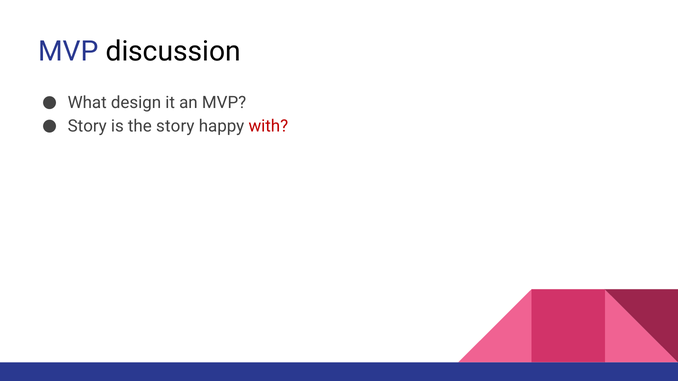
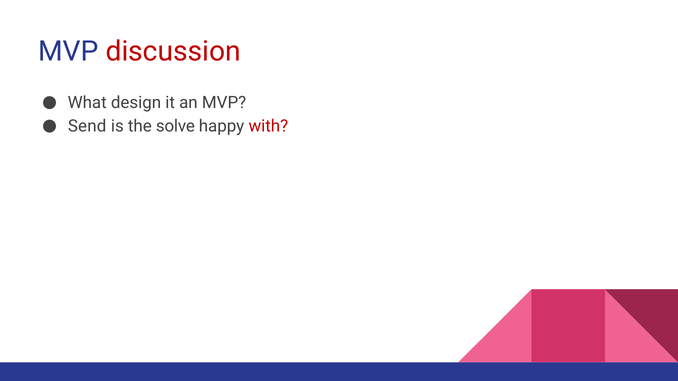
discussion colour: black -> red
Story at (87, 126): Story -> Send
the story: story -> solve
